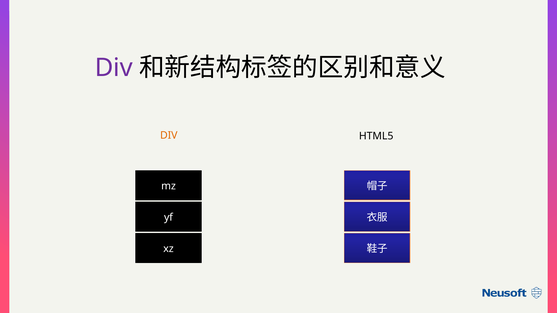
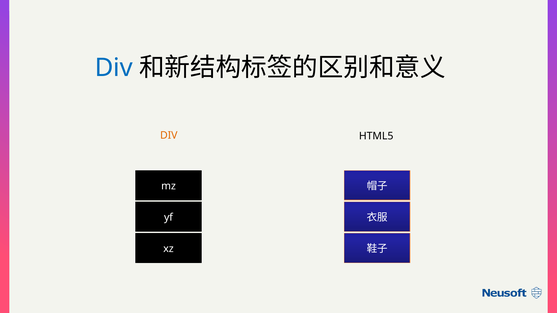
Div at (114, 68) colour: purple -> blue
